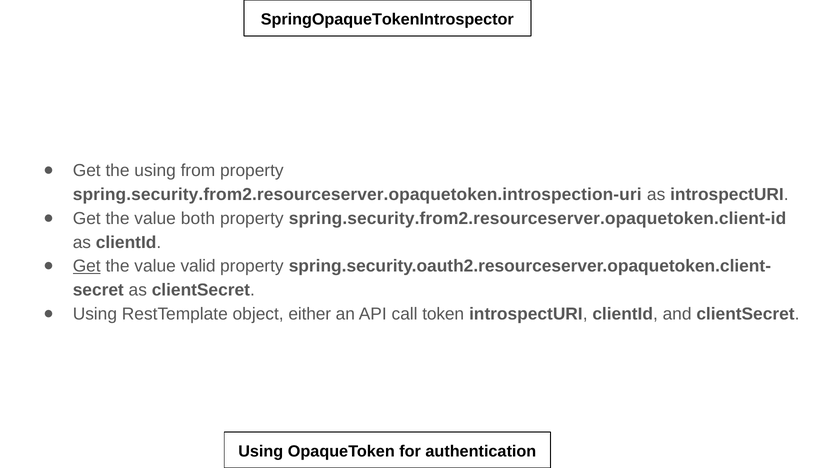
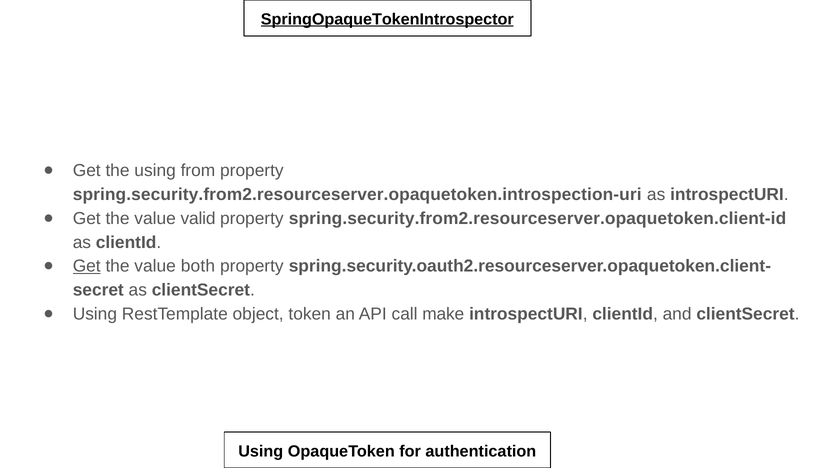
SpringOpaqueTokenIntrospector underline: none -> present
both: both -> valid
valid: valid -> both
either: either -> token
token: token -> make
